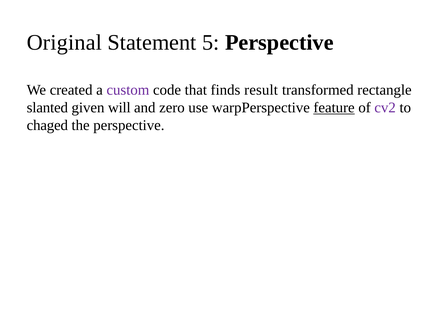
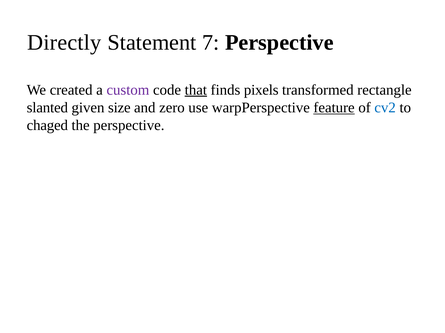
Original: Original -> Directly
5: 5 -> 7
that underline: none -> present
result: result -> pixels
will: will -> size
cv2 colour: purple -> blue
